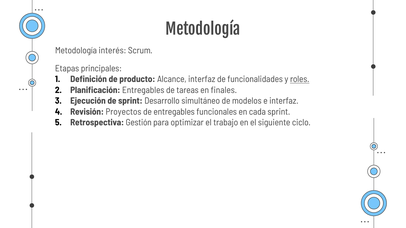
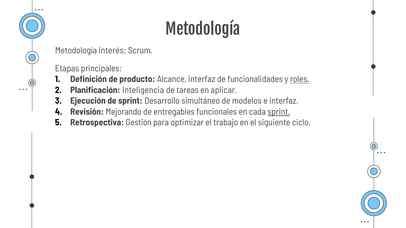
Planificación Entregables: Entregables -> Inteligencia
finales: finales -> aplicar
Proyectos: Proyectos -> Mejorando
sprint at (279, 112) underline: none -> present
